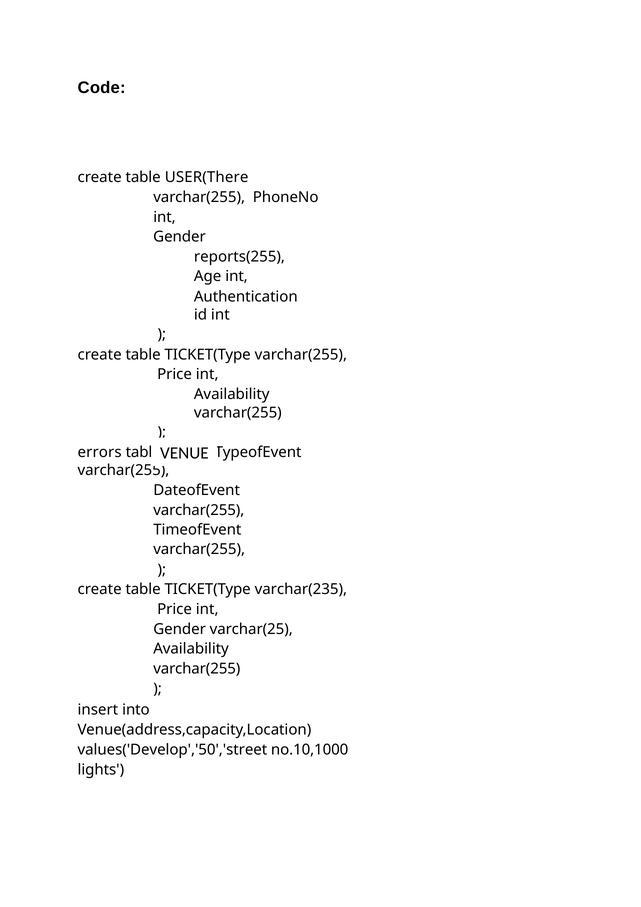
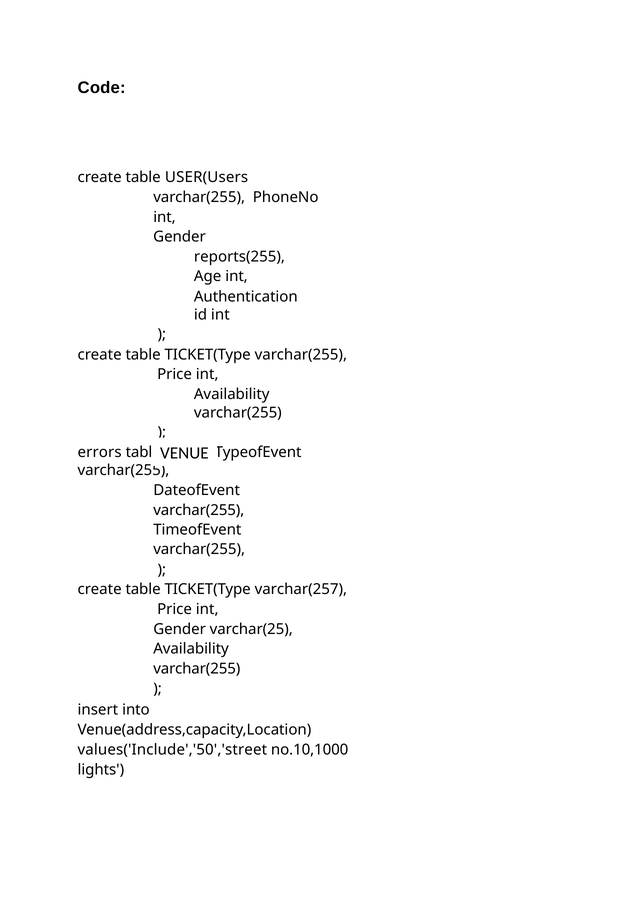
USER(There: USER(There -> USER(Users
varchar(235: varchar(235 -> varchar(257
values('Develop','50','street: values('Develop','50','street -> values('Include','50','street
